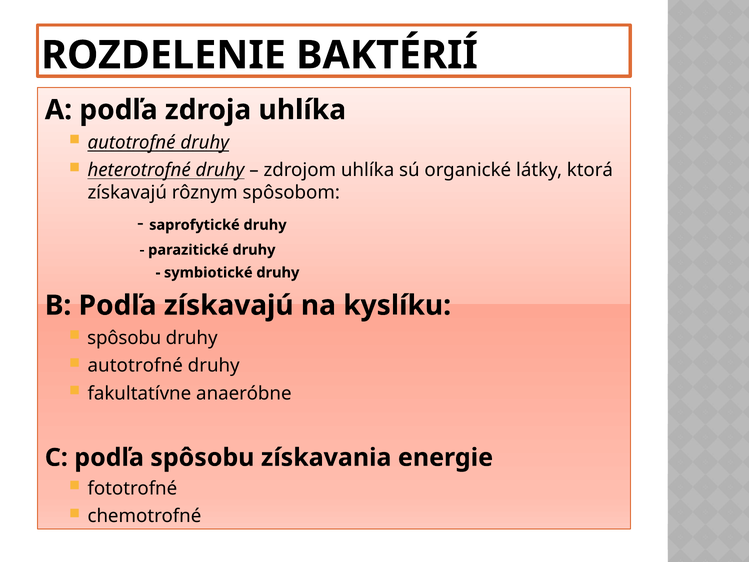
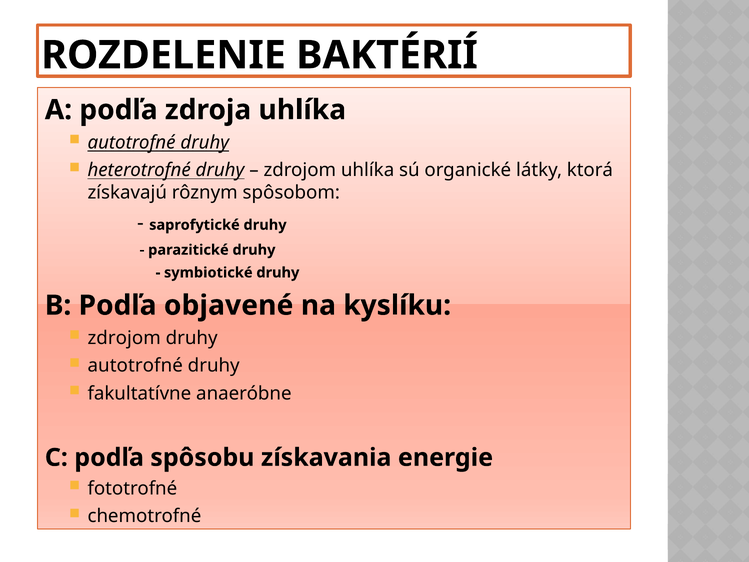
Podľa získavajú: získavajú -> objavené
spôsobu at (124, 338): spôsobu -> zdrojom
